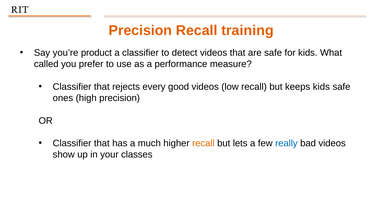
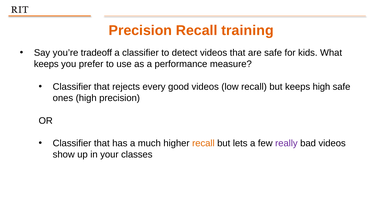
product: product -> tradeoff
called at (46, 64): called -> keeps
keeps kids: kids -> high
really colour: blue -> purple
